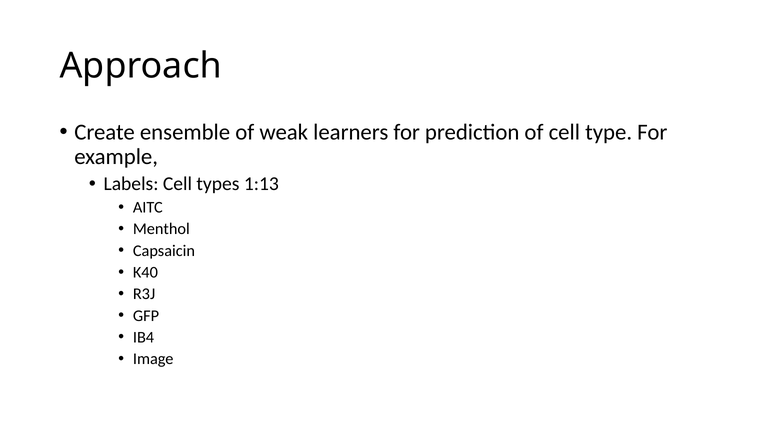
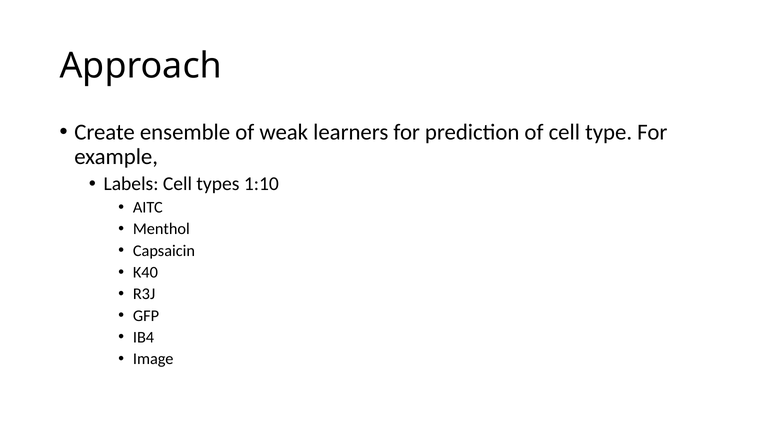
1:13: 1:13 -> 1:10
